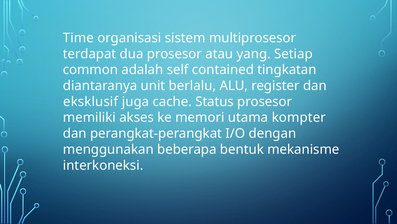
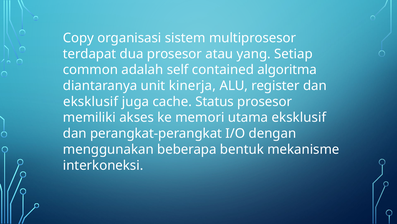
Time: Time -> Copy
tingkatan: tingkatan -> algoritma
berlalu: berlalu -> kinerja
utama kompter: kompter -> eksklusif
